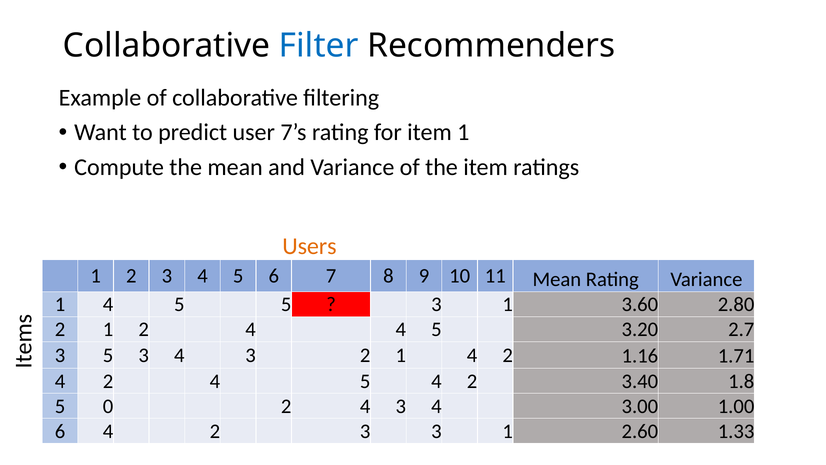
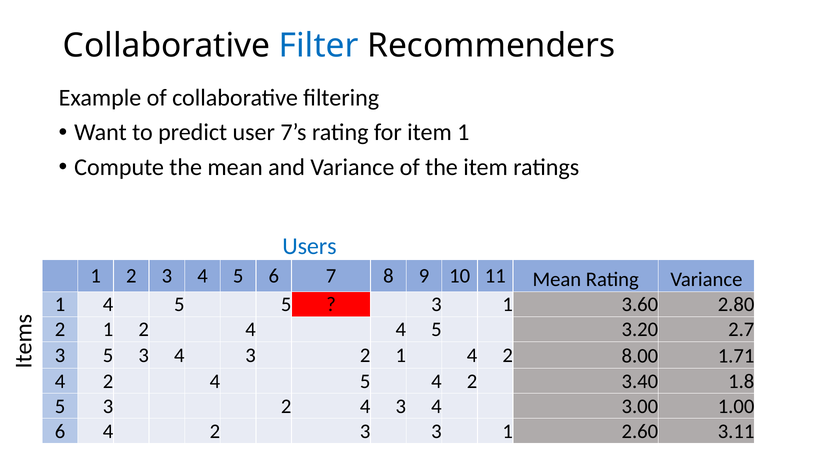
Users colour: orange -> blue
1.16: 1.16 -> 8.00
0 at (108, 406): 0 -> 3
1.33: 1.33 -> 3.11
